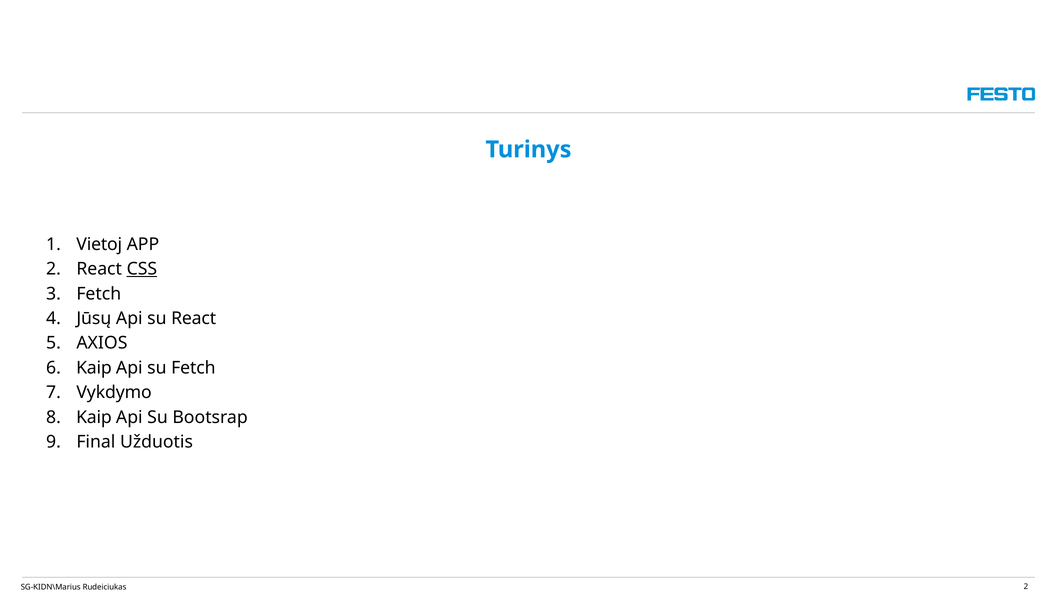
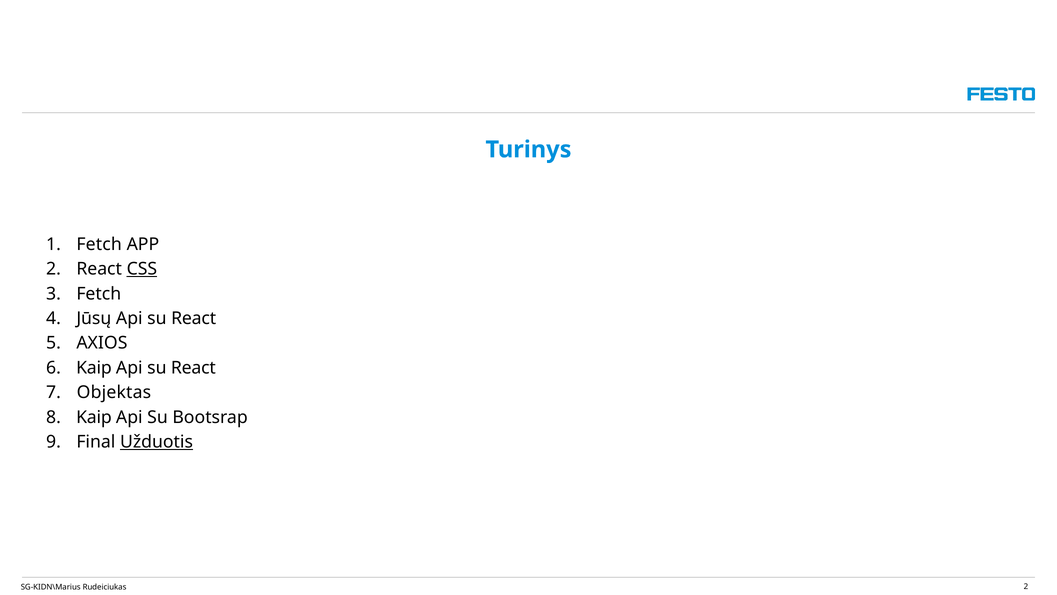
Vietoj at (99, 244): Vietoj -> Fetch
Fetch at (193, 368): Fetch -> React
Vykdymo: Vykdymo -> Objektas
Užduotis underline: none -> present
